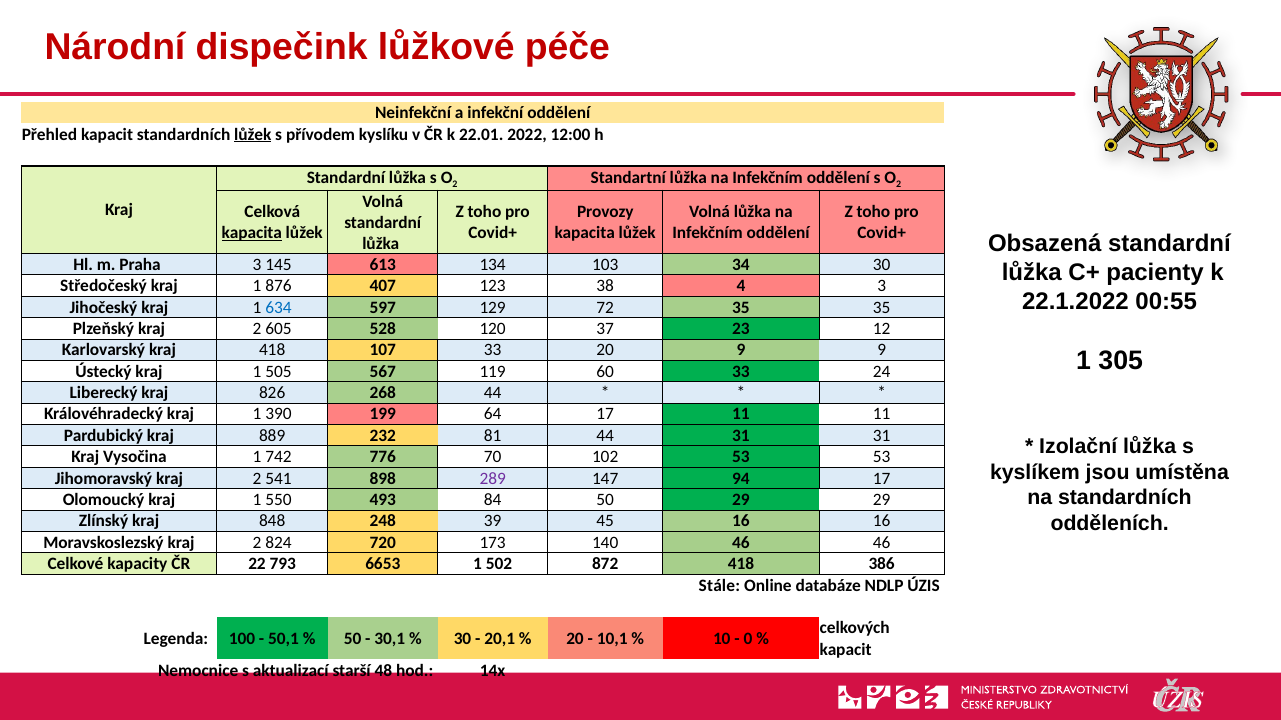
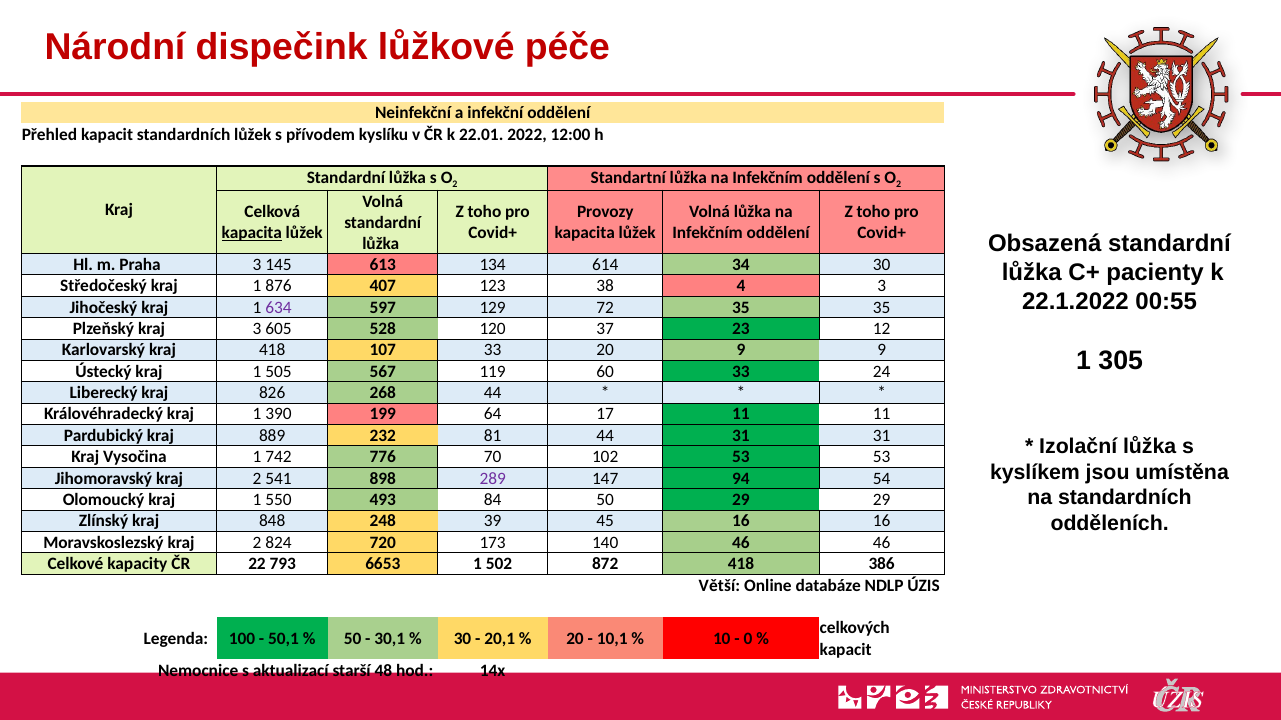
lůžek at (253, 135) underline: present -> none
103: 103 -> 614
634 colour: blue -> purple
Plzeňský kraj 2: 2 -> 3
94 17: 17 -> 54
Stále: Stále -> Větší
